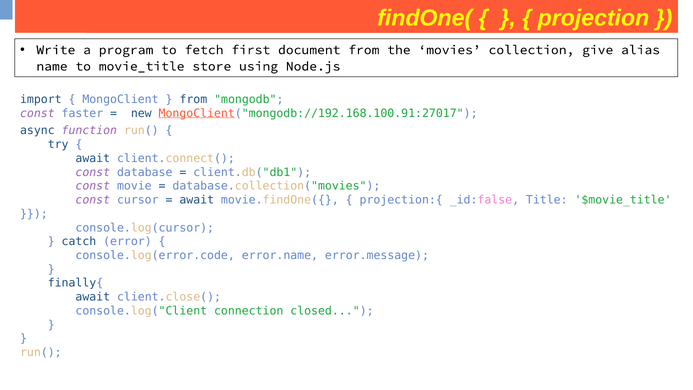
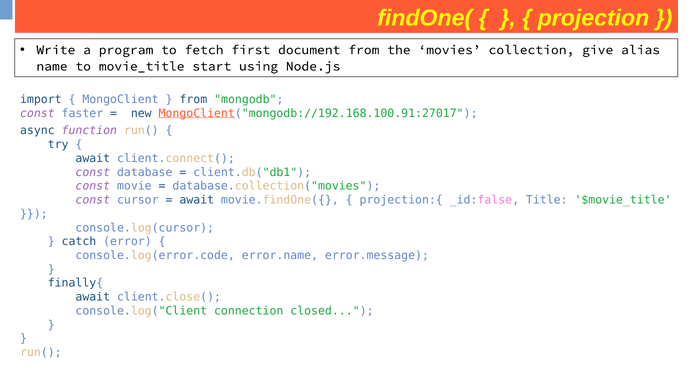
store: store -> start
